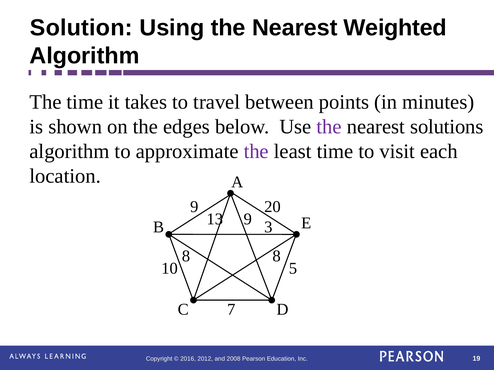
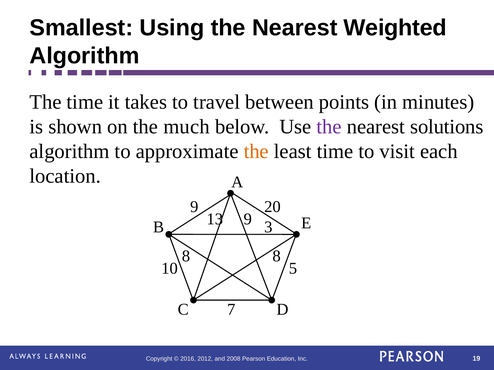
Solution: Solution -> Smallest
edges: edges -> much
the at (256, 152) colour: purple -> orange
